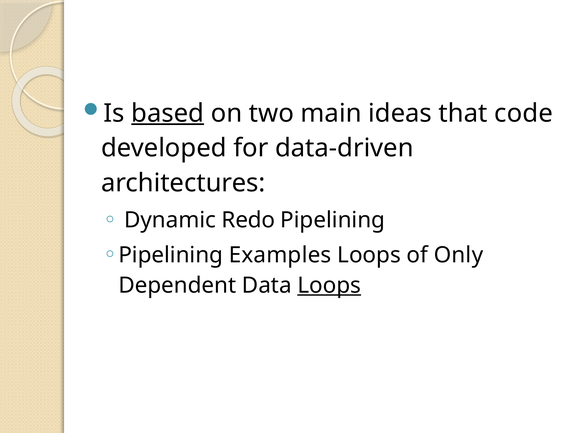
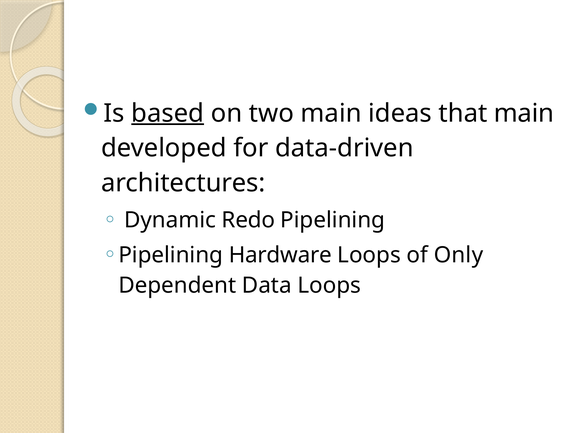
that code: code -> main
Examples: Examples -> Hardware
Loops at (329, 286) underline: present -> none
